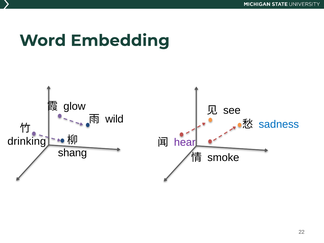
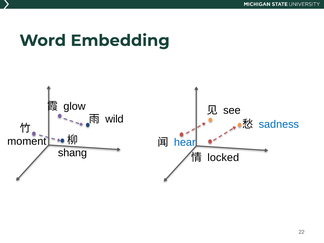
drinking: drinking -> moment
hear colour: purple -> blue
smoke: smoke -> locked
